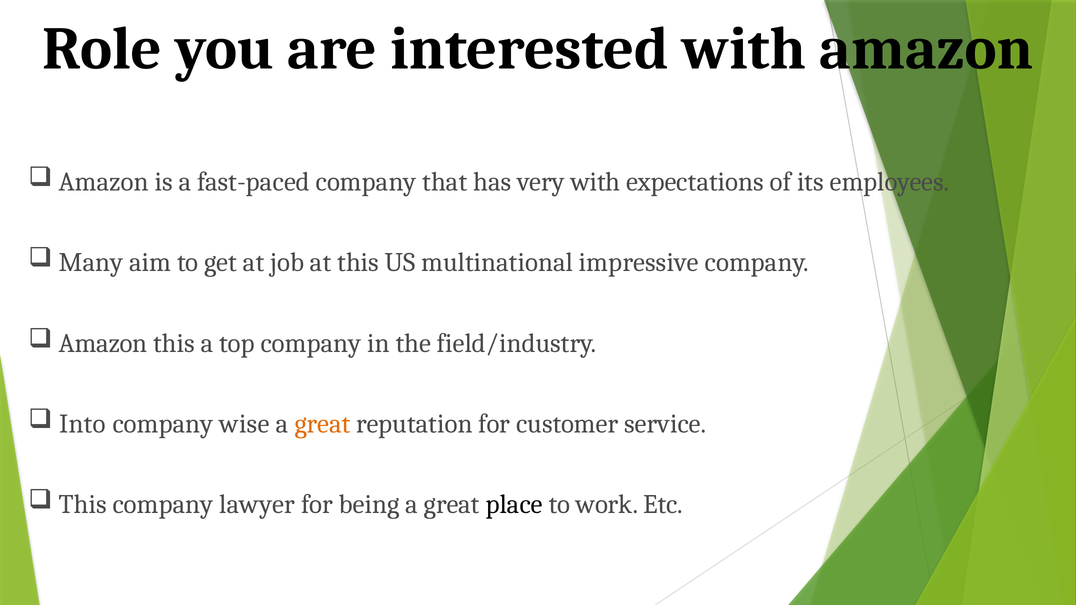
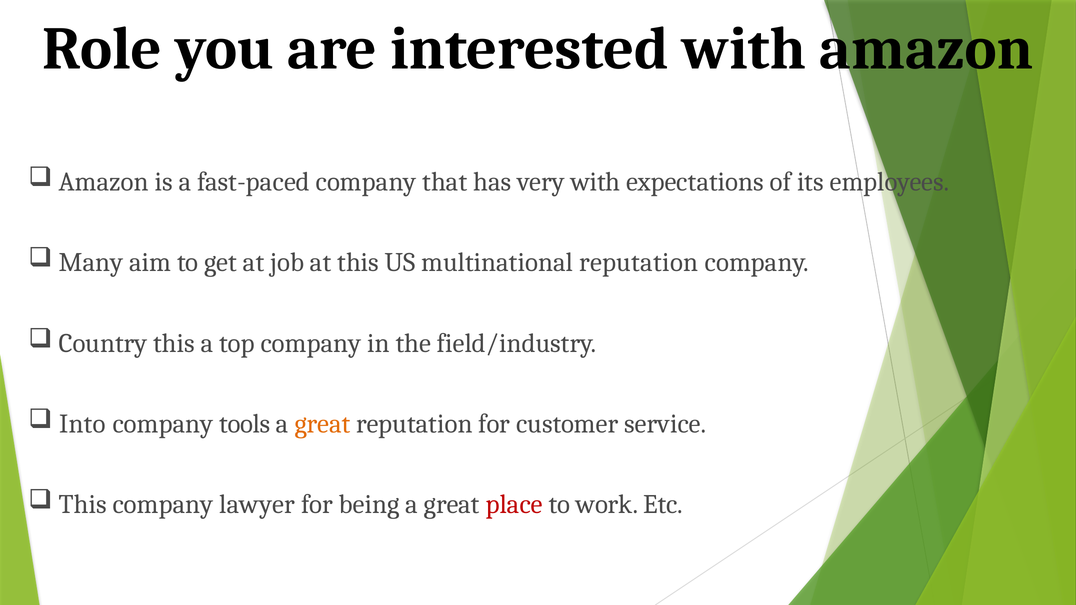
multinational impressive: impressive -> reputation
Amazon at (103, 343): Amazon -> Country
wise: wise -> tools
place colour: black -> red
